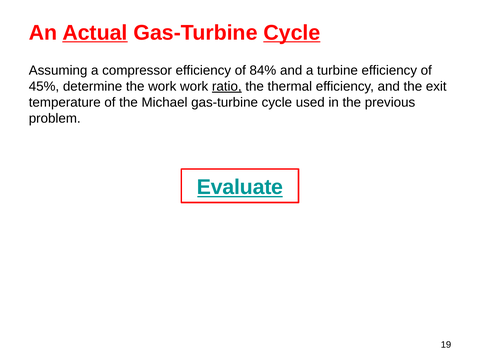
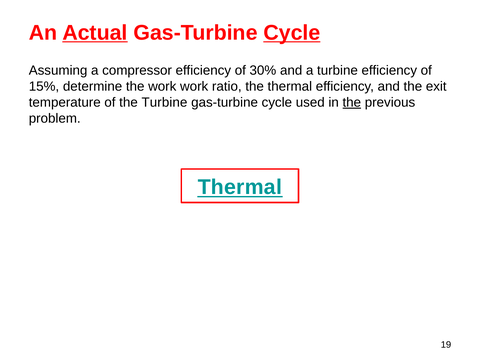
84%: 84% -> 30%
45%: 45% -> 15%
ratio underline: present -> none
the Michael: Michael -> Turbine
the at (352, 102) underline: none -> present
Evaluate at (240, 187): Evaluate -> Thermal
